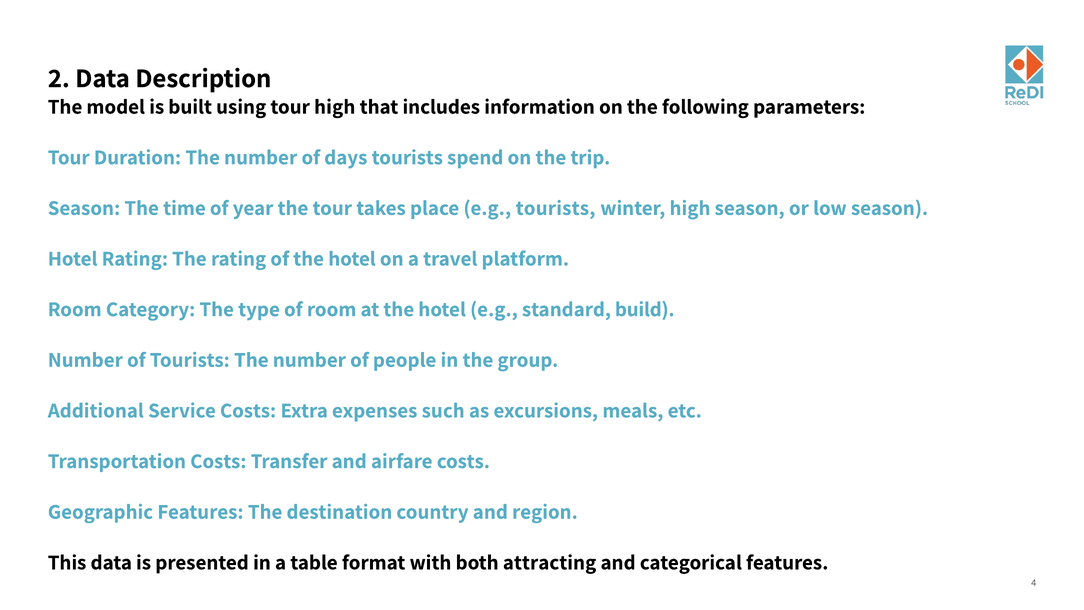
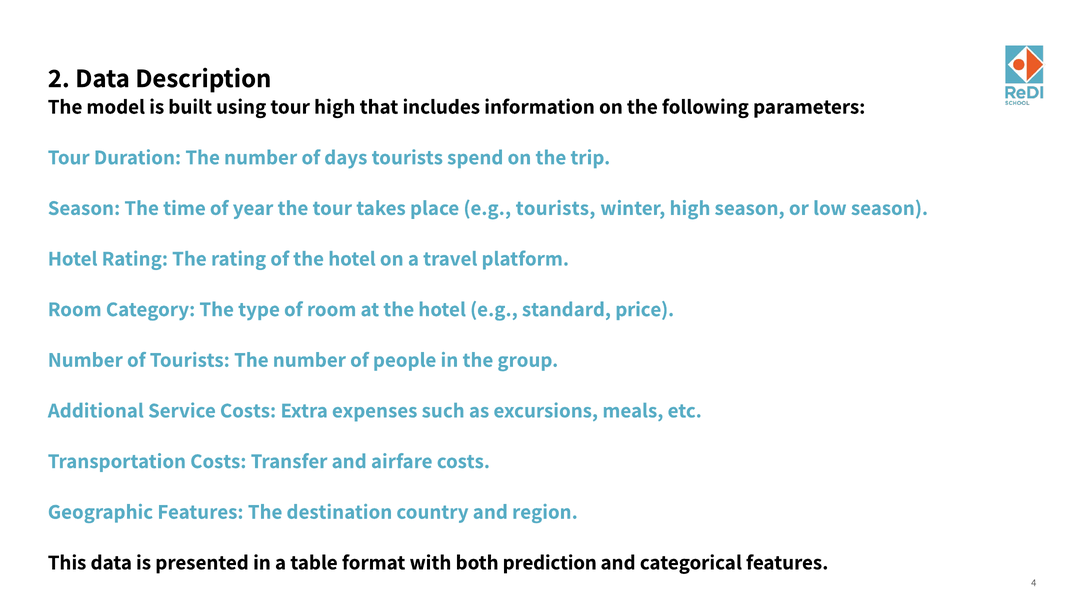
build: build -> price
attracting: attracting -> prediction
